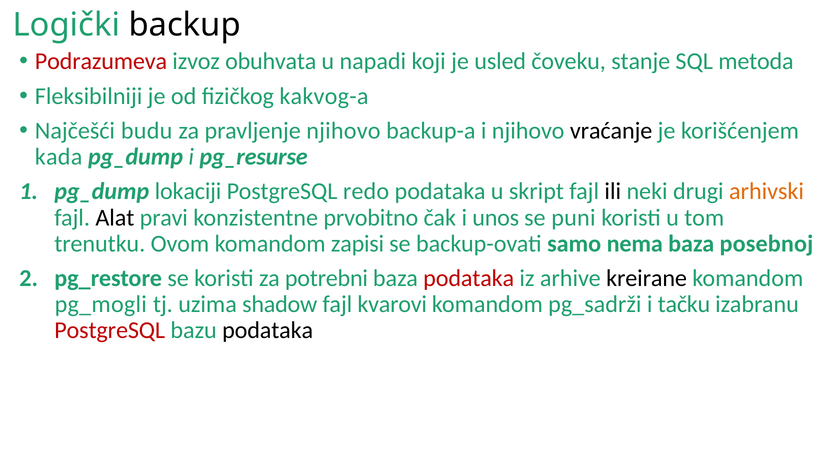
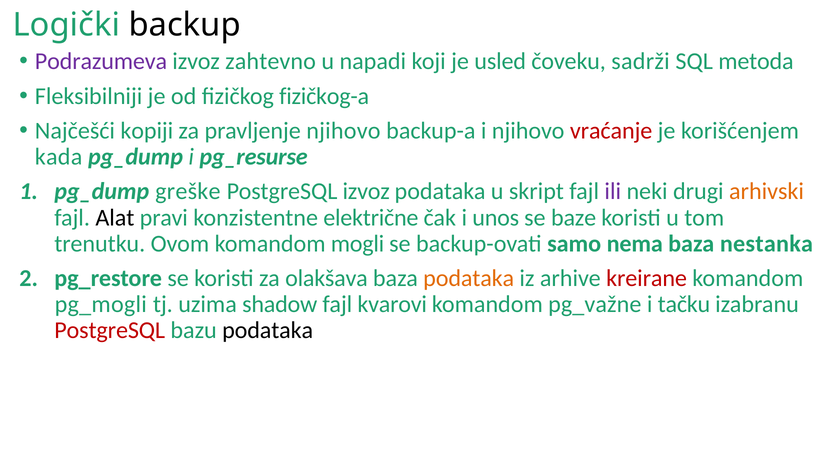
Podrazumeva colour: red -> purple
obuhvata: obuhvata -> zahtevno
stanje: stanje -> sadrži
kakvog-a: kakvog-a -> fizičkog-a
budu: budu -> kopiji
vraćanje colour: black -> red
lokaciji: lokaciji -> greške
PostgreSQL redo: redo -> izvoz
ili colour: black -> purple
prvobitno: prvobitno -> električne
puni: puni -> baze
zapisi: zapisi -> mogli
posebnoj: posebnoj -> nestanka
potrebni: potrebni -> olakšava
podataka at (469, 278) colour: red -> orange
kreirane colour: black -> red
pg_sadrži: pg_sadrži -> pg_važne
